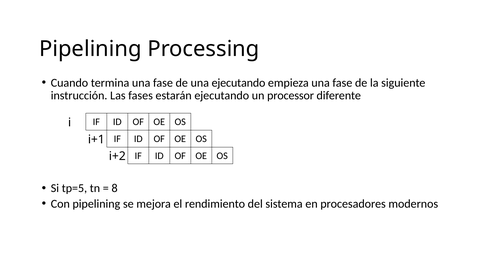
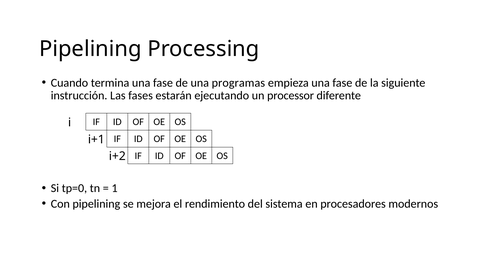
una ejecutando: ejecutando -> programas
tp=5: tp=5 -> tp=0
8: 8 -> 1
